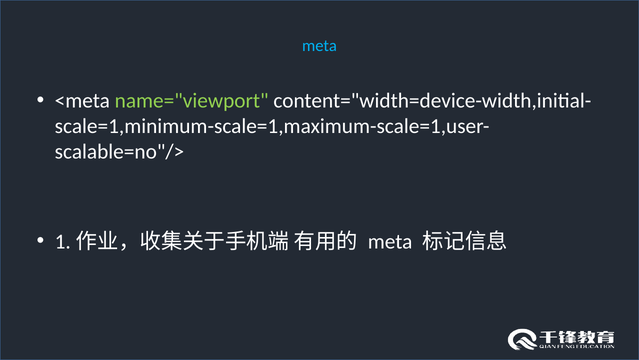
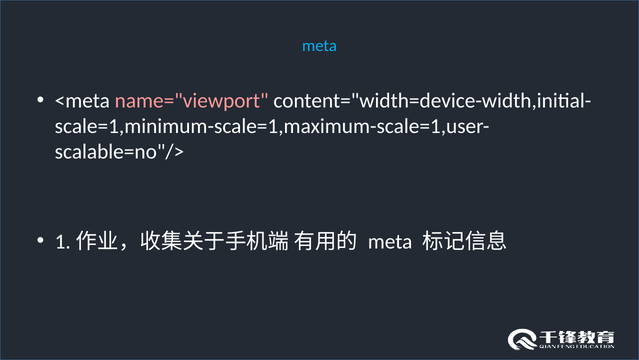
name="viewport colour: light green -> pink
